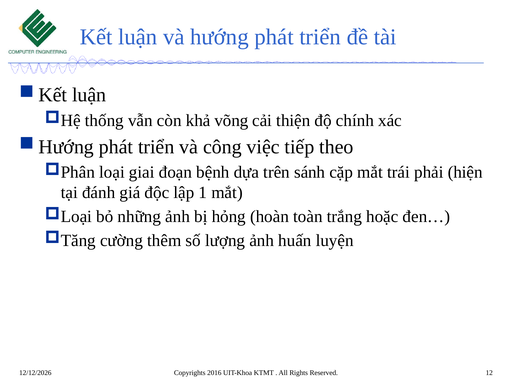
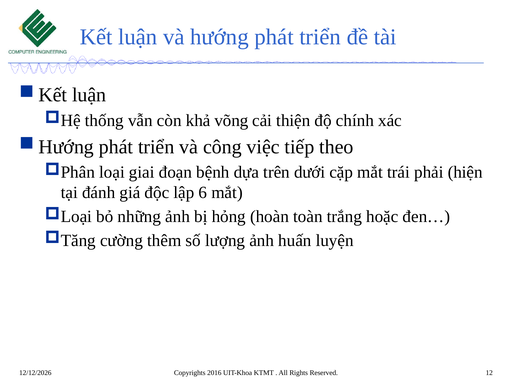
sánh: sánh -> dưới
1: 1 -> 6
